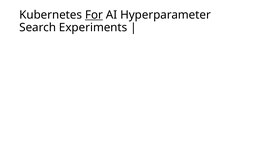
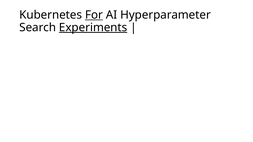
Experiments underline: none -> present
